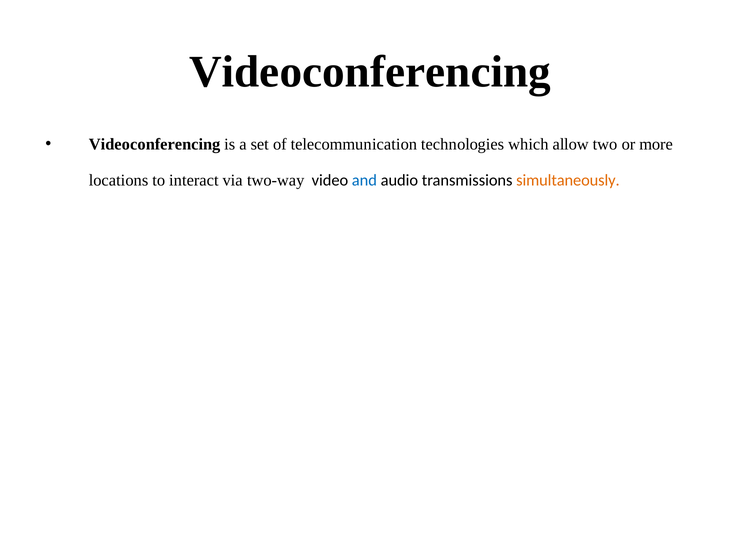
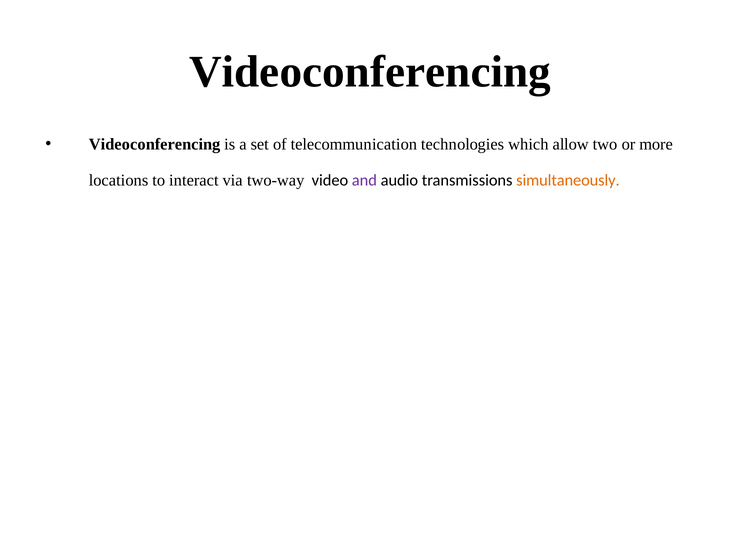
and colour: blue -> purple
